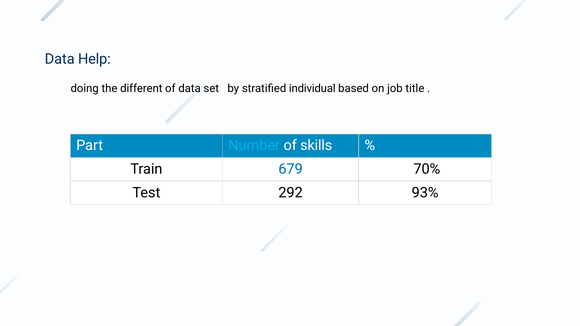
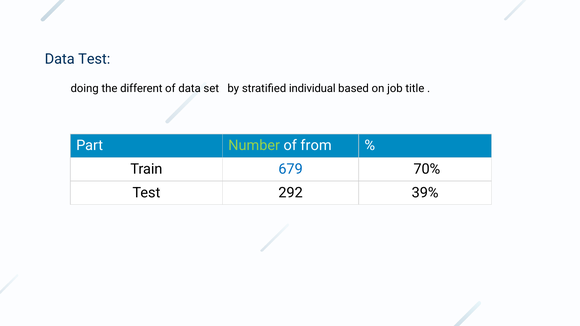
Data Help: Help -> Test
Number colour: light blue -> light green
skills: skills -> from
93%: 93% -> 39%
